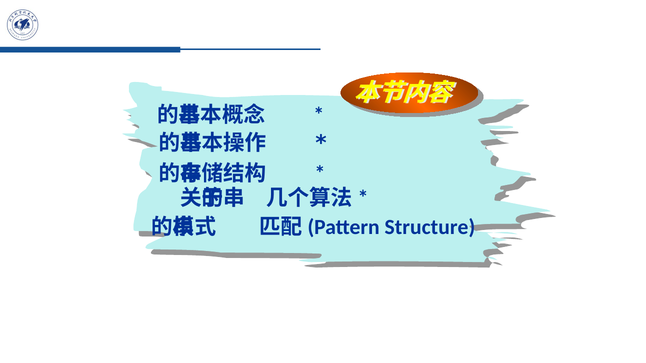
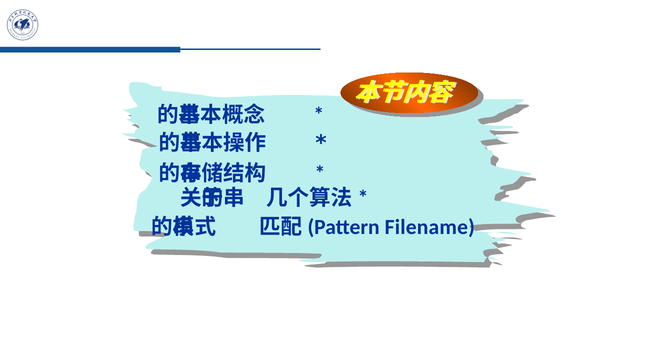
Structure: Structure -> Filename
